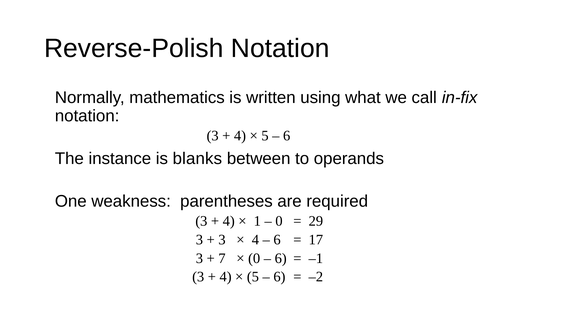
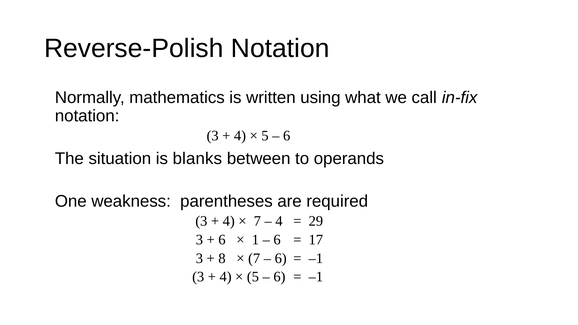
instance: instance -> situation
1 at (257, 221): 1 -> 7
0 at (279, 221): 0 -> 4
3 at (222, 240): 3 -> 6
4 at (255, 240): 4 -> 1
7: 7 -> 8
0 at (254, 258): 0 -> 7
–2 at (316, 277): –2 -> –1
